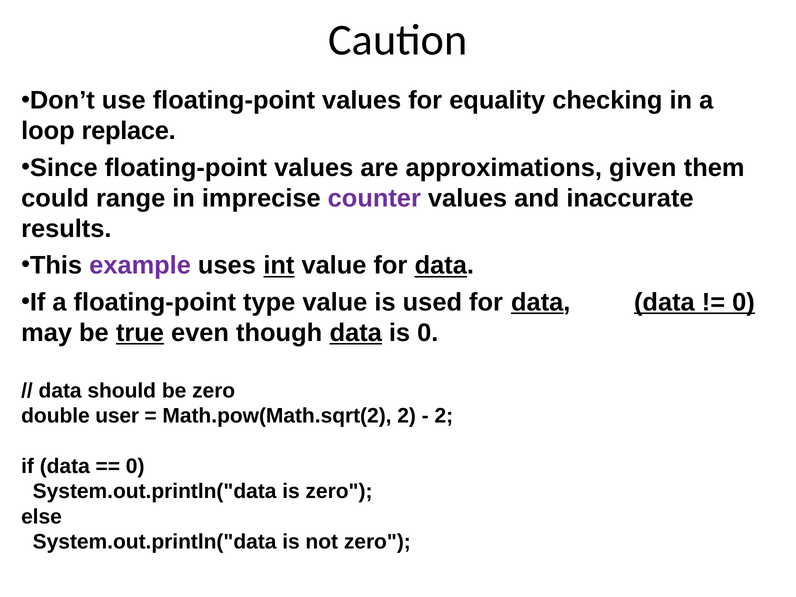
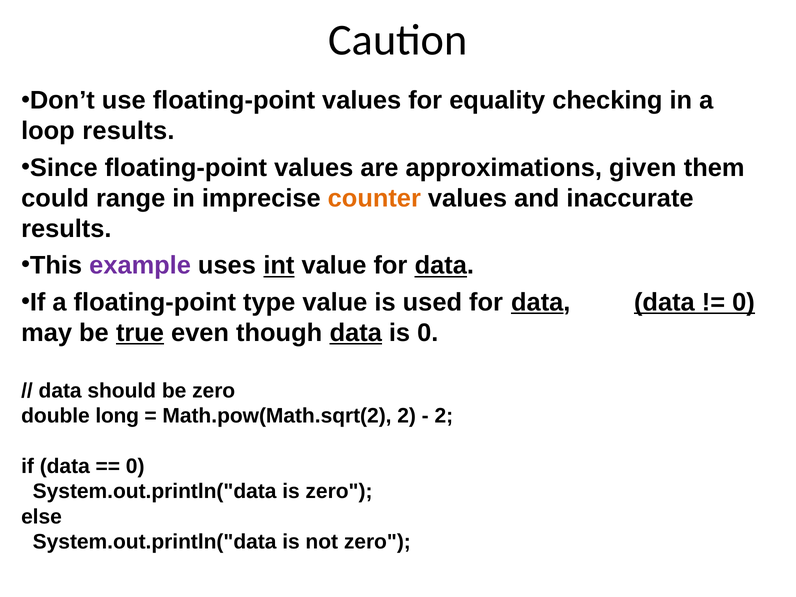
loop replace: replace -> results
counter colour: purple -> orange
user: user -> long
